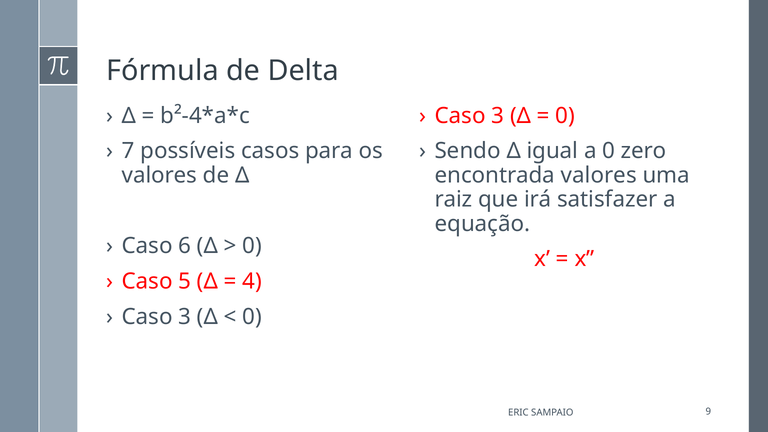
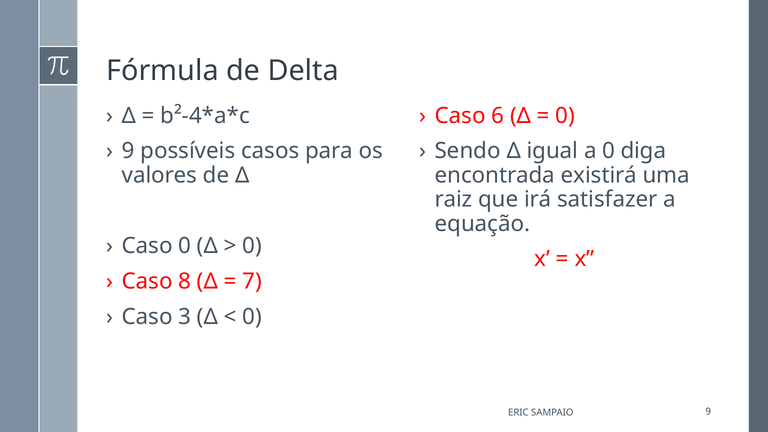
3 at (498, 116): 3 -> 6
7 at (128, 151): 7 -> 9
zero: zero -> diga
encontrada valores: valores -> existirá
Caso 6: 6 -> 0
5: 5 -> 8
4: 4 -> 7
